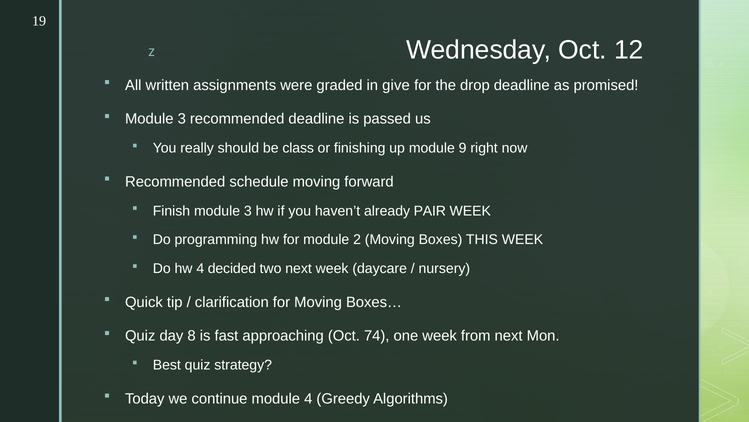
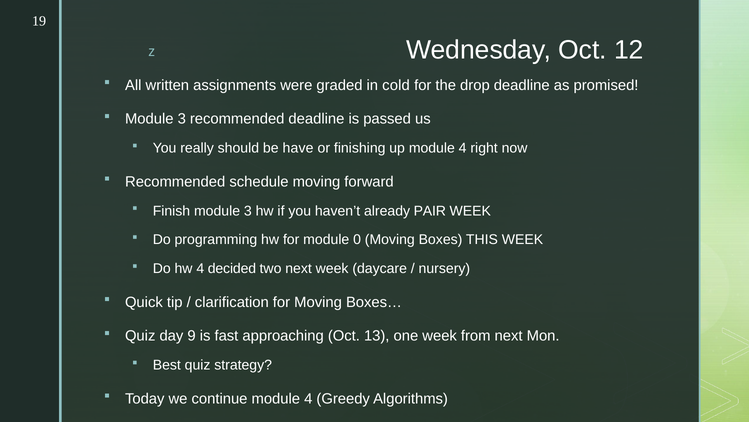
give: give -> cold
class: class -> have
up module 9: 9 -> 4
2: 2 -> 0
8: 8 -> 9
74: 74 -> 13
